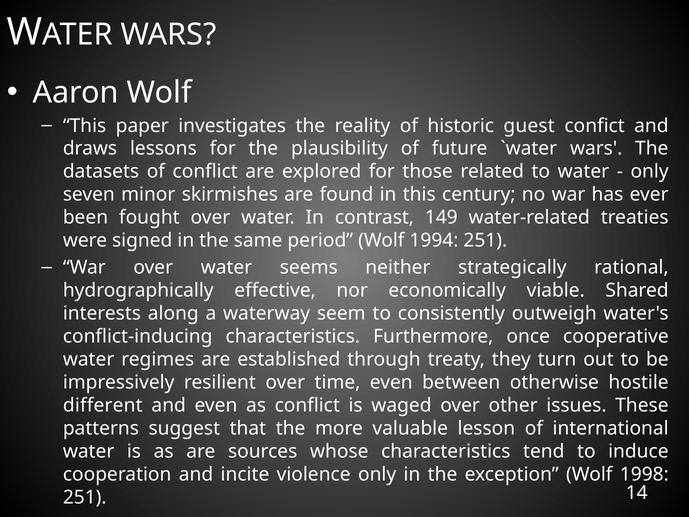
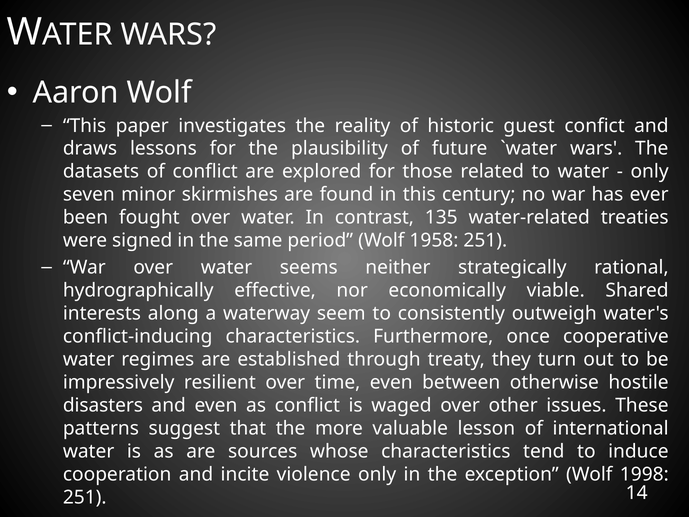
149: 149 -> 135
1994: 1994 -> 1958
different: different -> disasters
